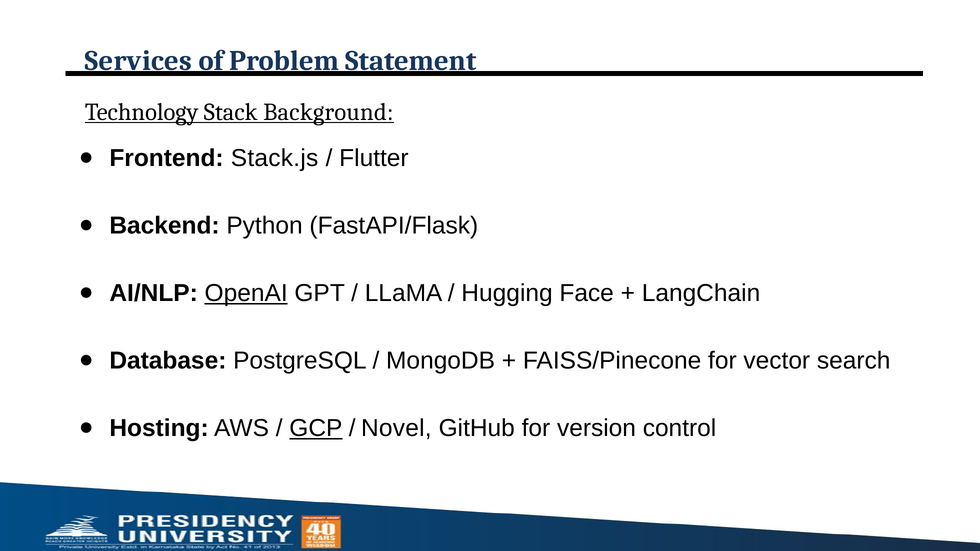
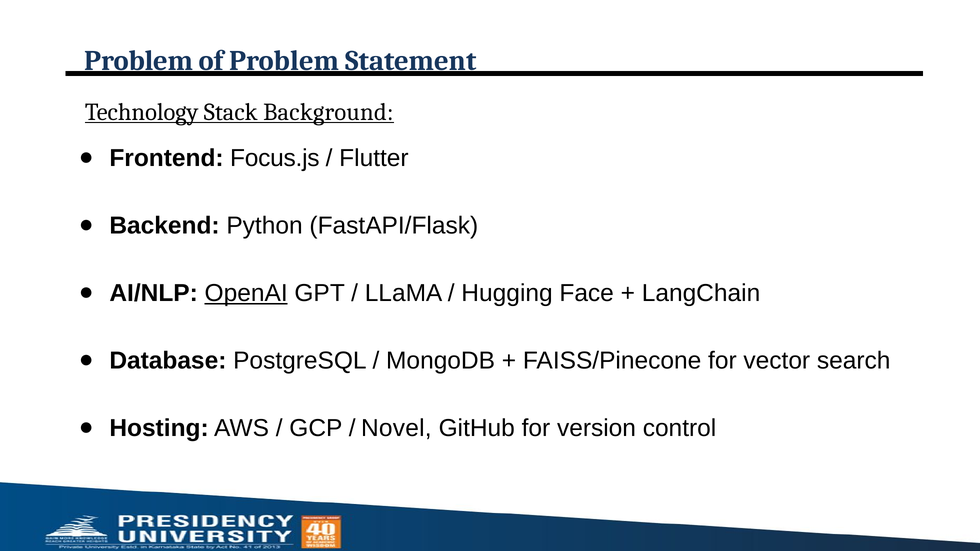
Services at (138, 61): Services -> Problem
Stack.js: Stack.js -> Focus.js
GCP underline: present -> none
